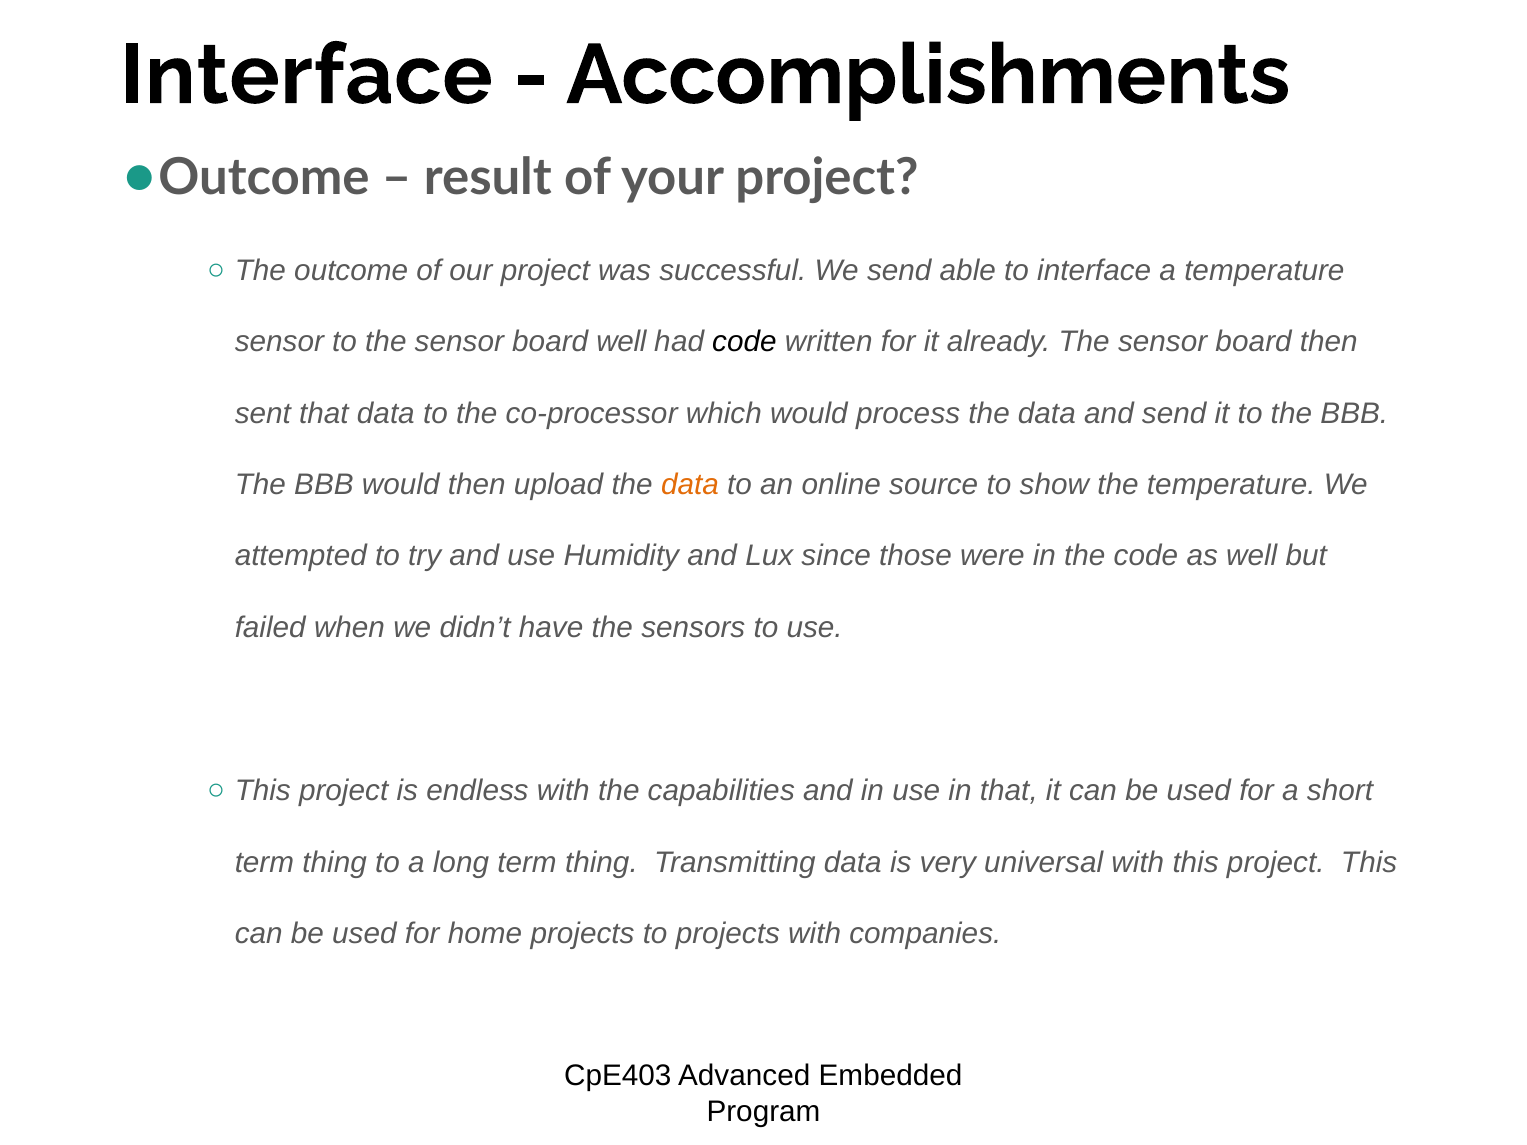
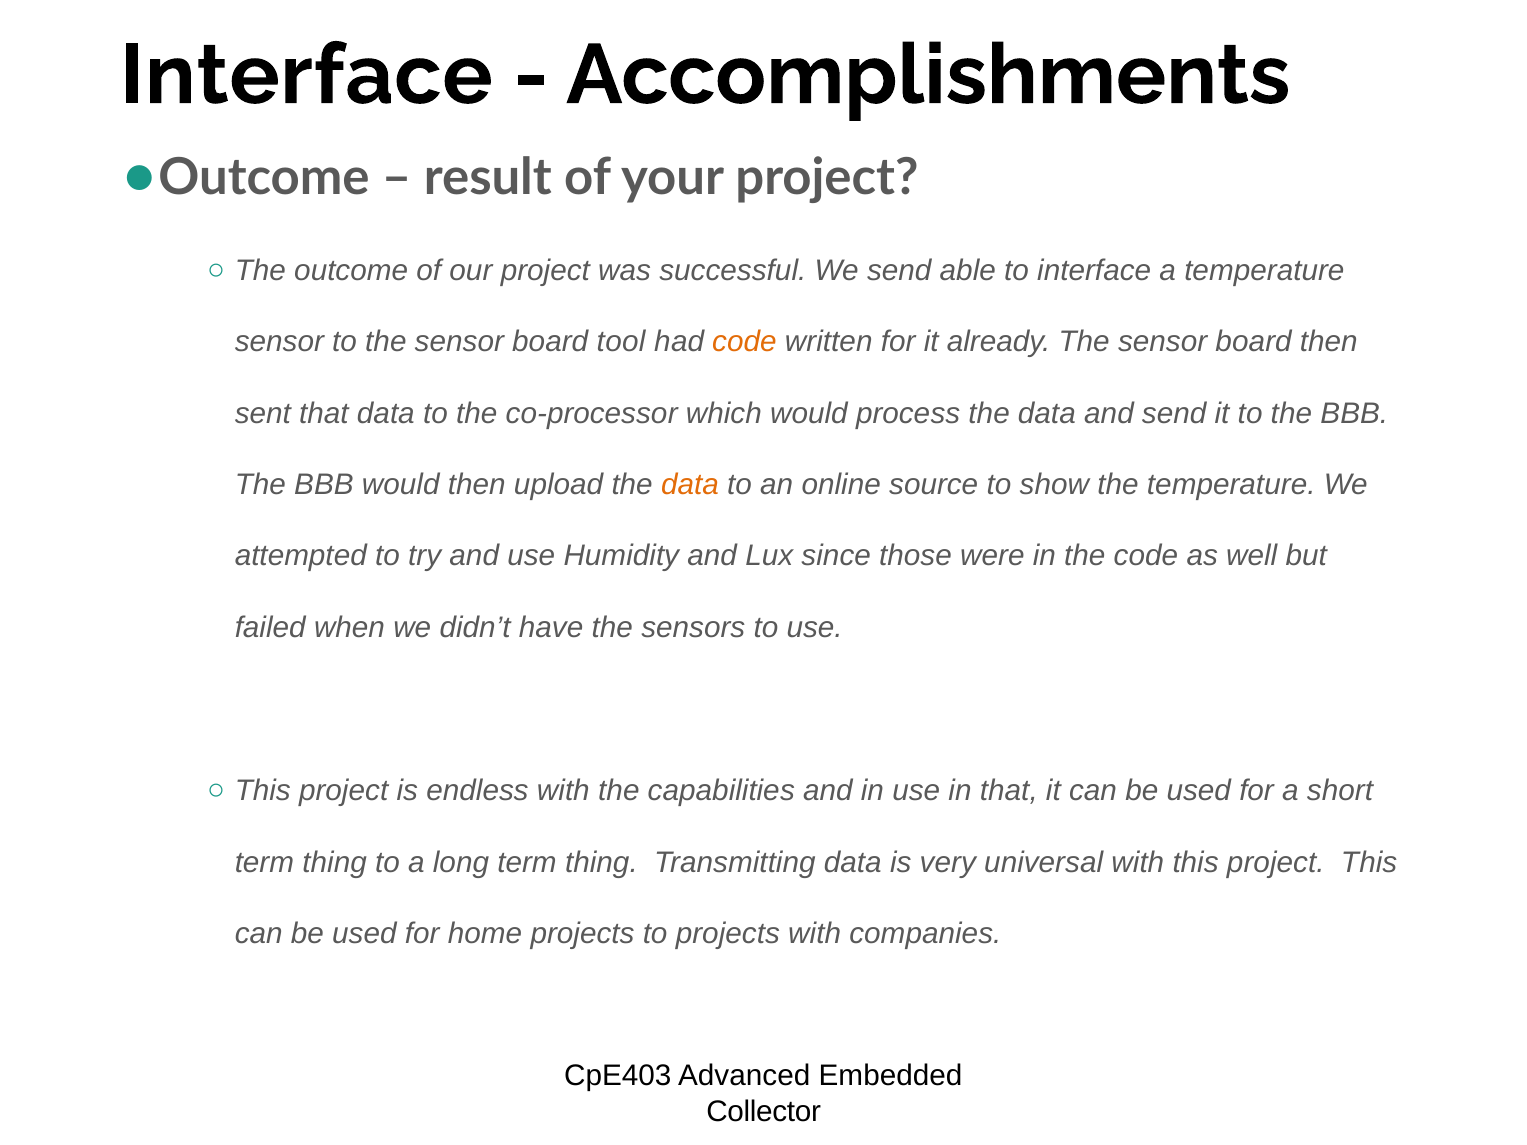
board well: well -> tool
code at (744, 342) colour: black -> orange
Program: Program -> Collector
